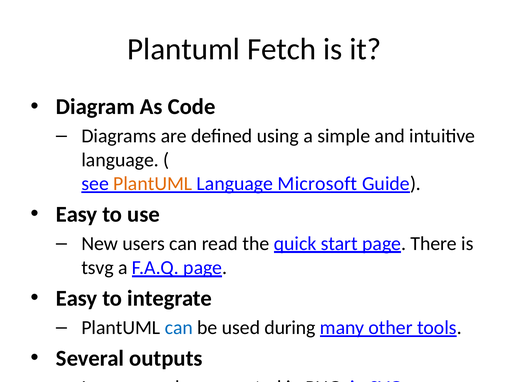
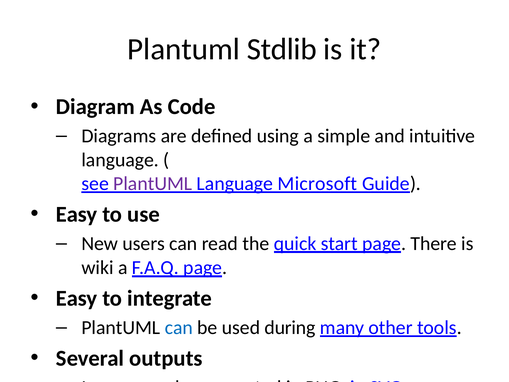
Fetch: Fetch -> Stdlib
PlantUML at (153, 184) colour: orange -> purple
tsvg: tsvg -> wiki
